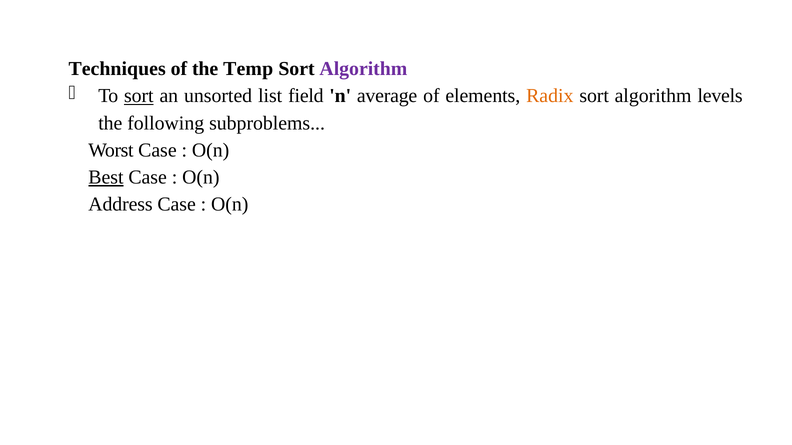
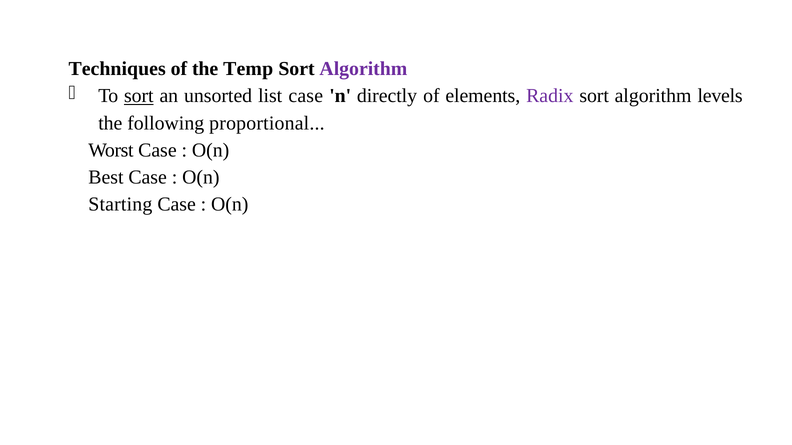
list field: field -> case
average: average -> directly
Radix colour: orange -> purple
subproblems: subproblems -> proportional
Best underline: present -> none
Address: Address -> Starting
